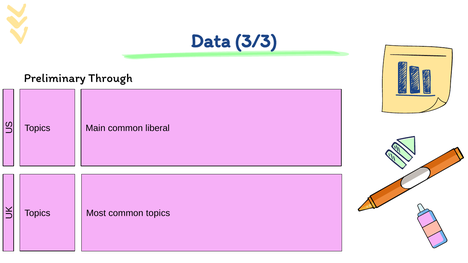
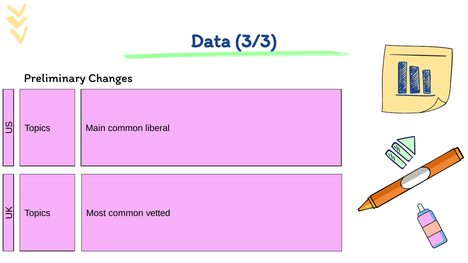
Through: Through -> Changes
common topics: topics -> vetted
